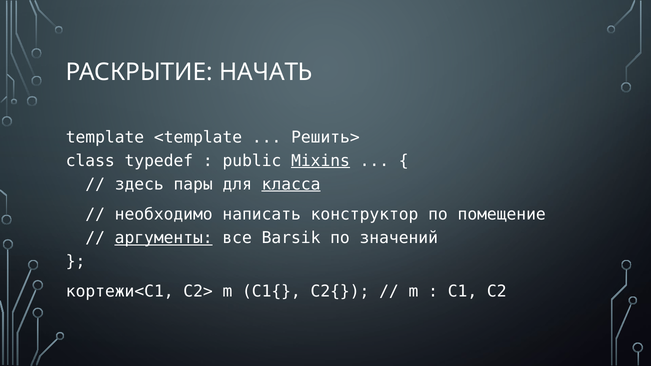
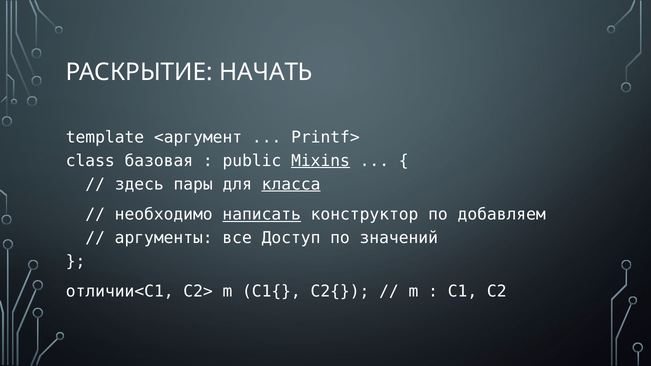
<template: <template -> <аргумент
Решить>: Решить> -> Printf>
typedef: typedef -> базовая
написать underline: none -> present
помещение: помещение -> добавляем
аргументы underline: present -> none
Barsik: Barsik -> Доступ
кортежи<C1: кортежи<C1 -> отличии<C1
